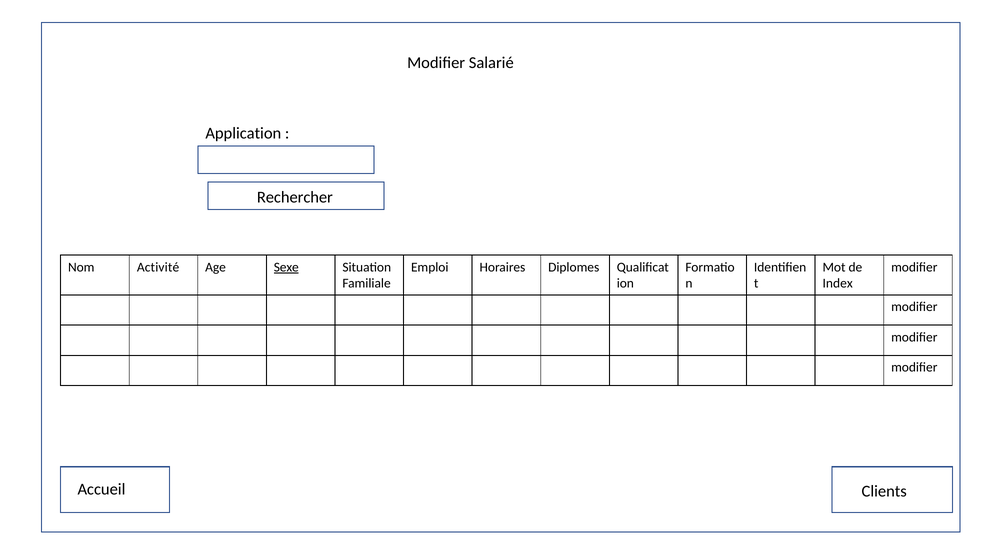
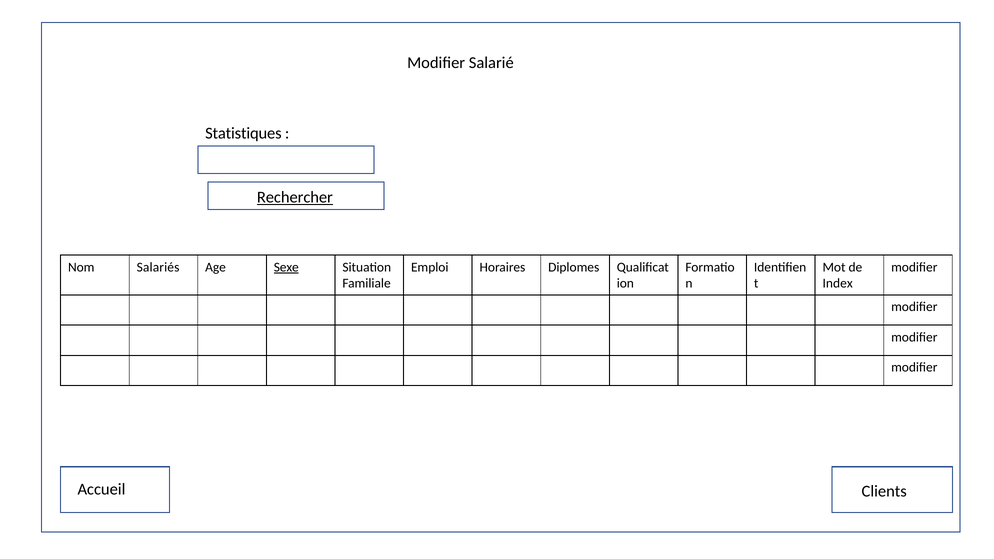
Application: Application -> Statistiques
Rechercher underline: none -> present
Activité: Activité -> Salariés
